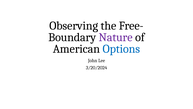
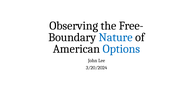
Nature colour: purple -> blue
